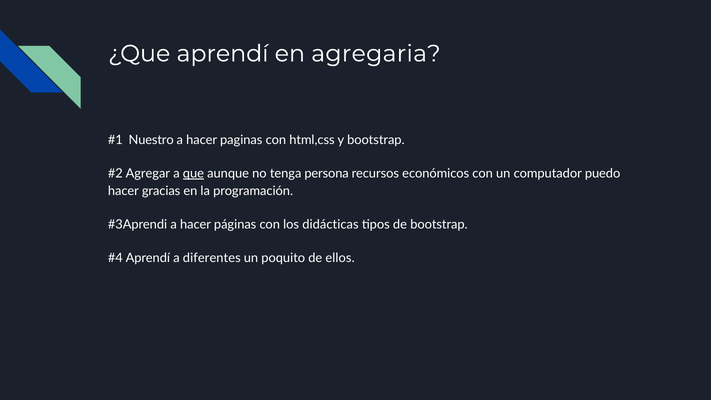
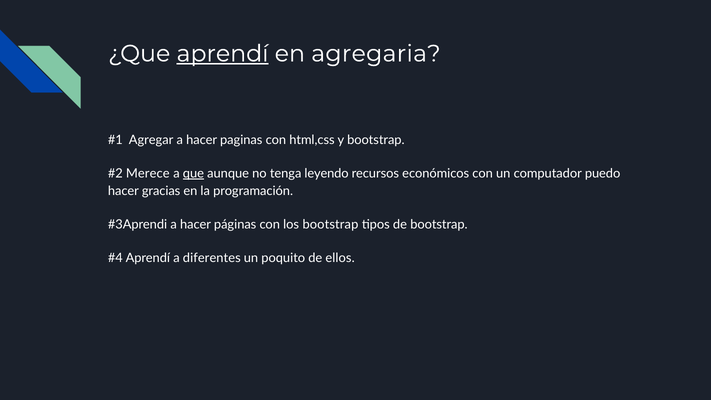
aprendí at (223, 54) underline: none -> present
Nuestro: Nuestro -> Agregar
Agregar: Agregar -> Merece
persona: persona -> leyendo
los didácticas: didácticas -> bootstrap
